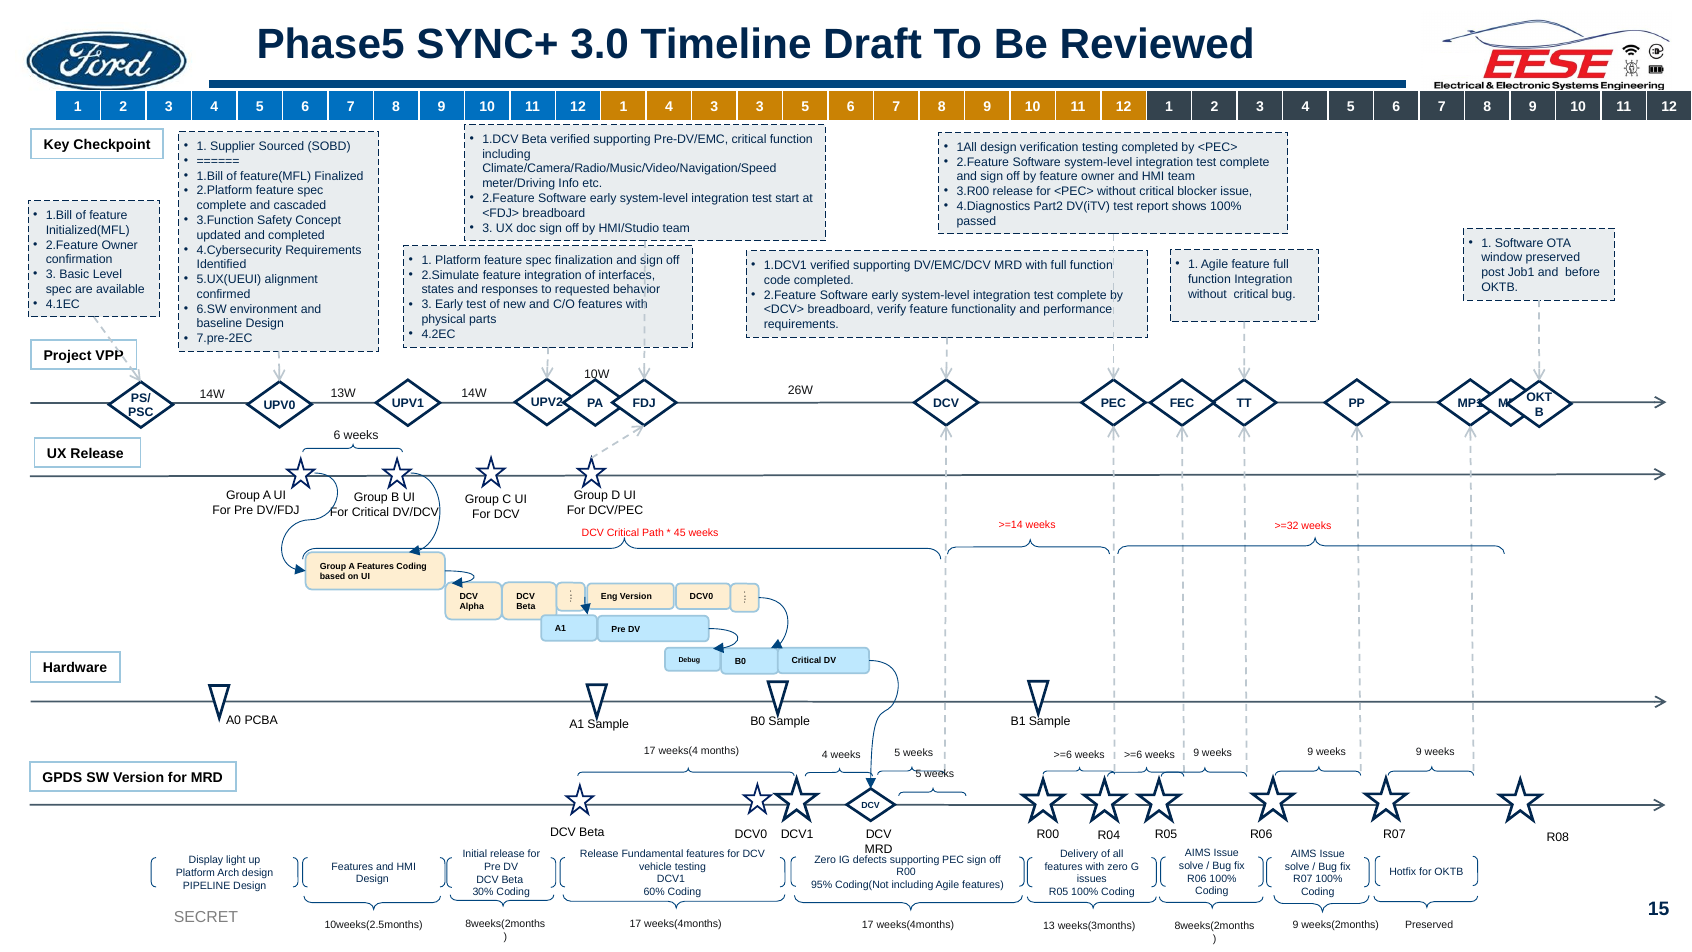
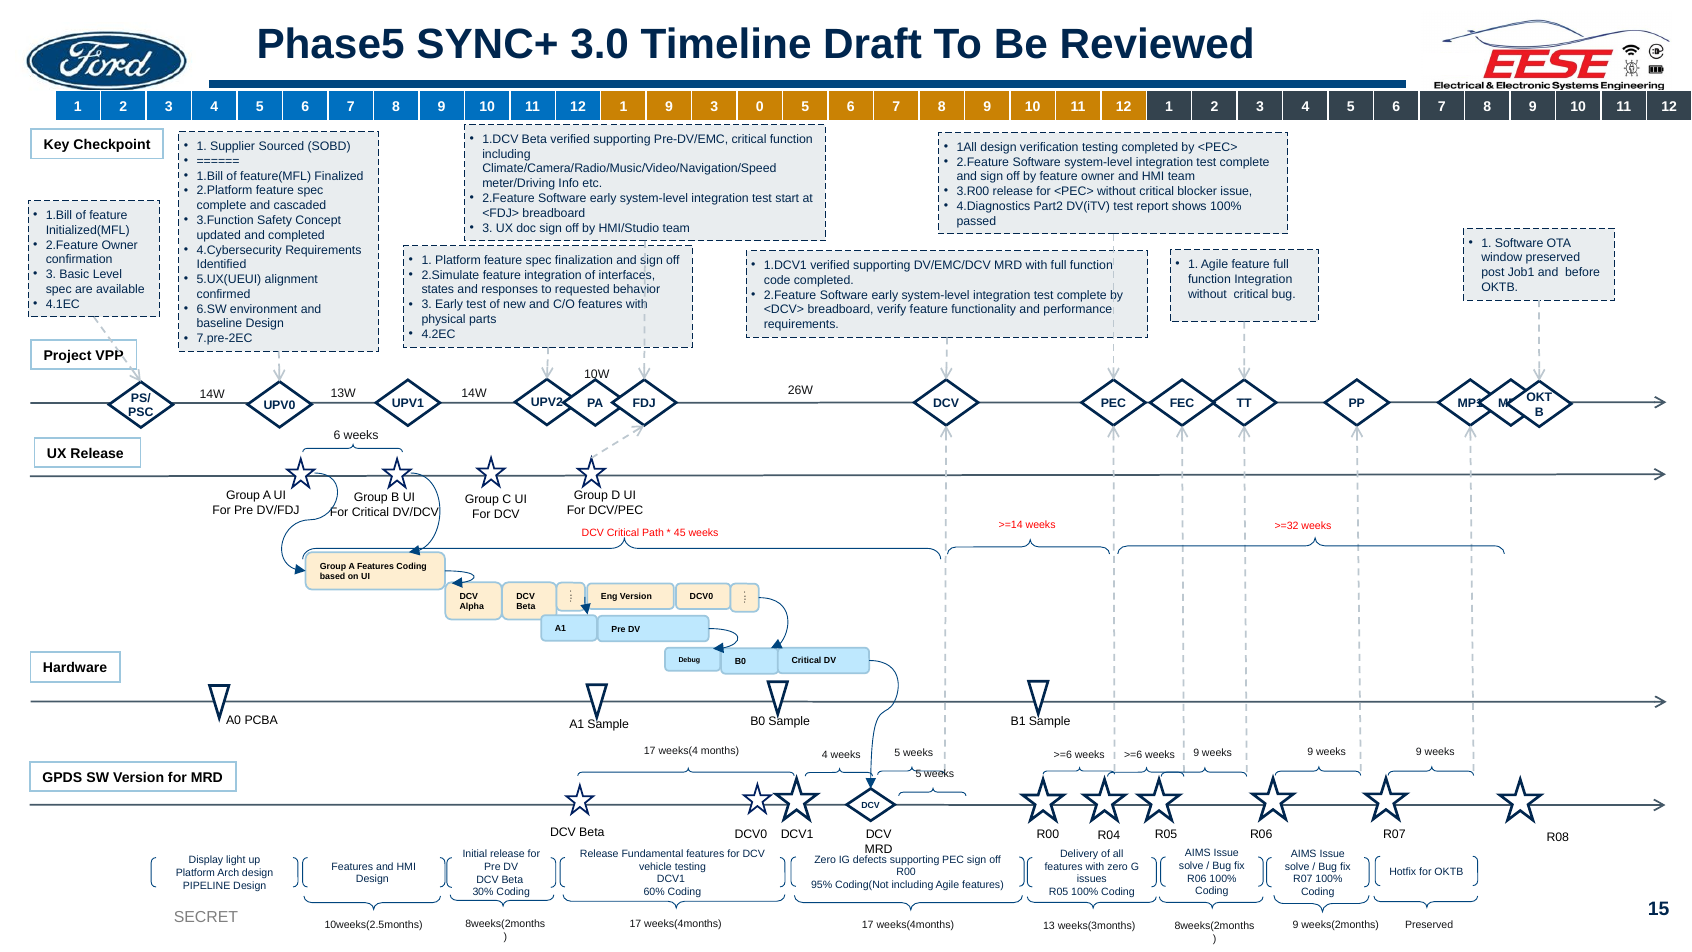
1 4: 4 -> 9
3 3: 3 -> 0
